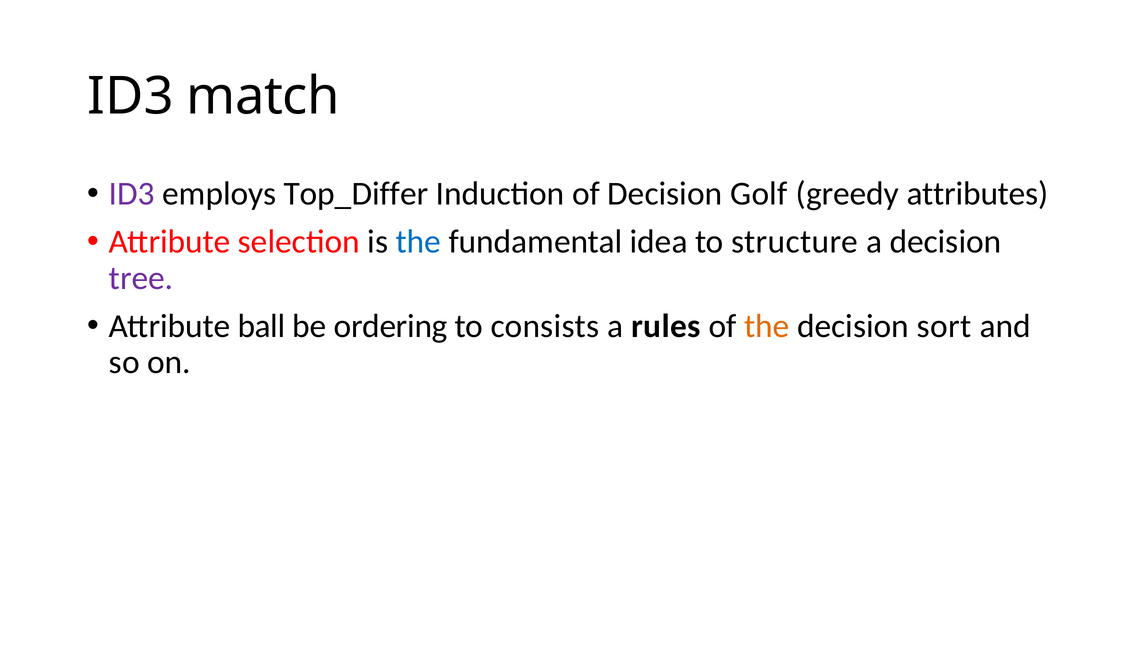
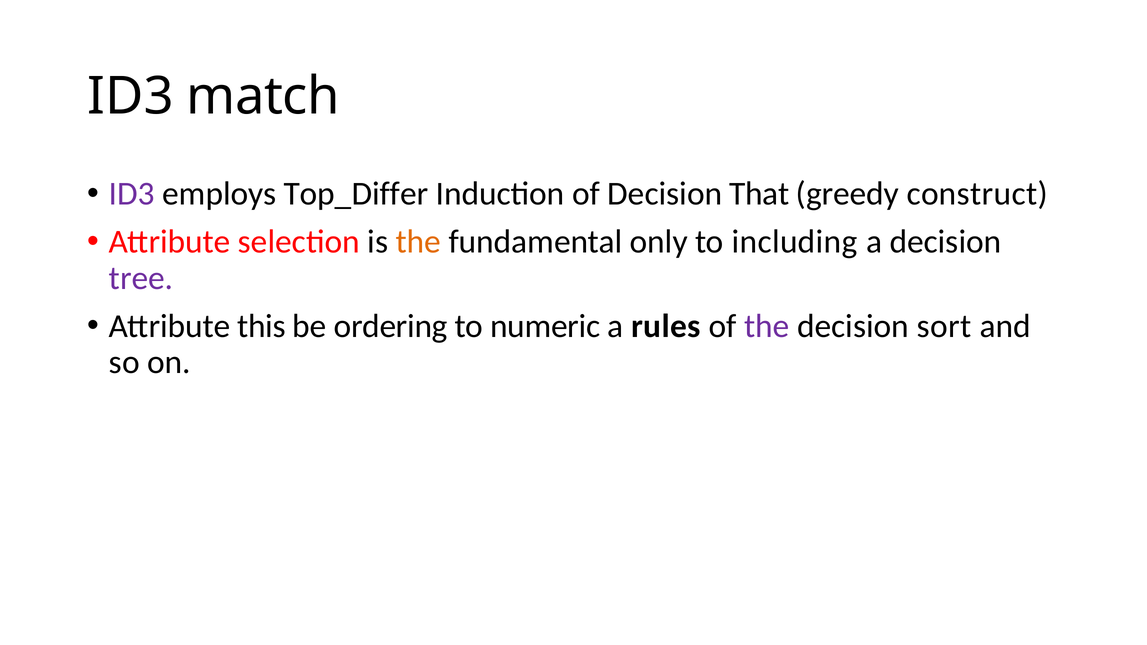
Golf: Golf -> That
attributes: attributes -> construct
the at (418, 242) colour: blue -> orange
idea: idea -> only
structure: structure -> including
ball: ball -> this
consists: consists -> numeric
the at (767, 326) colour: orange -> purple
